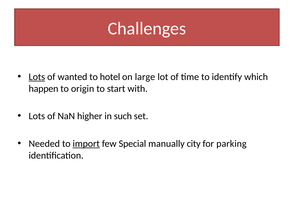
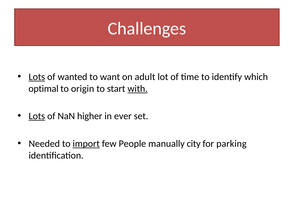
hotel: hotel -> want
large: large -> adult
happen: happen -> optimal
with underline: none -> present
Lots at (37, 116) underline: none -> present
such: such -> ever
Special: Special -> People
